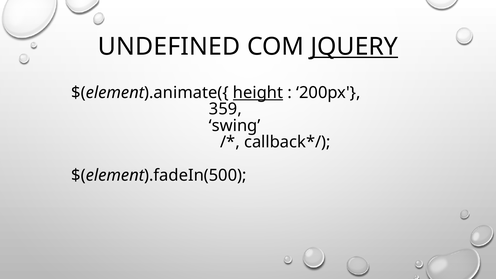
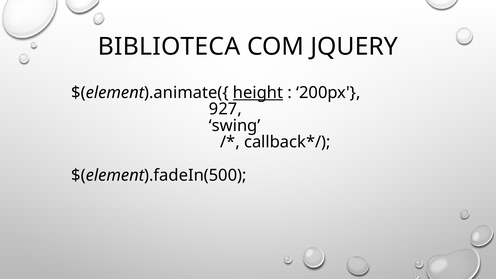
UNDEFINED: UNDEFINED -> BIBLIOTECA
JQUERY underline: present -> none
359: 359 -> 927
